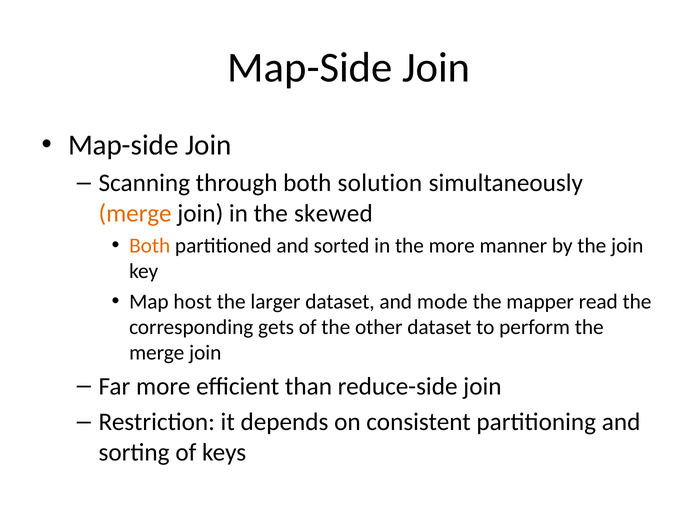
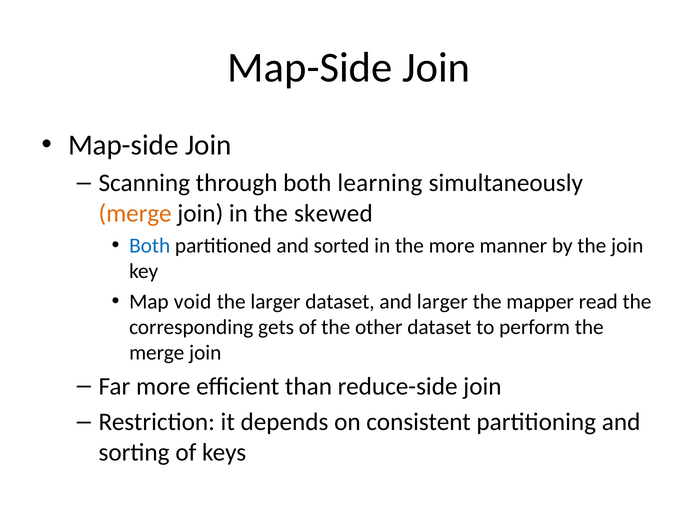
solution: solution -> learning
Both at (150, 245) colour: orange -> blue
host: host -> void
and mode: mode -> larger
